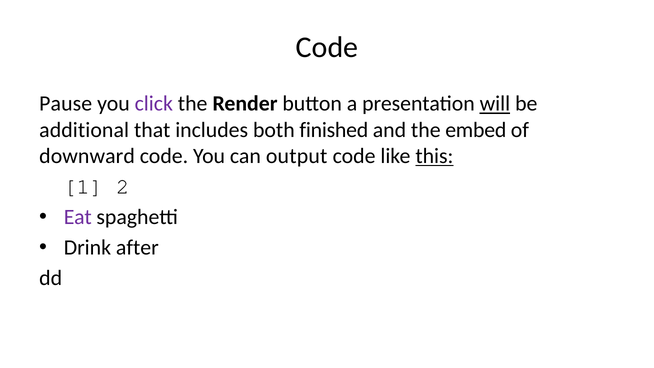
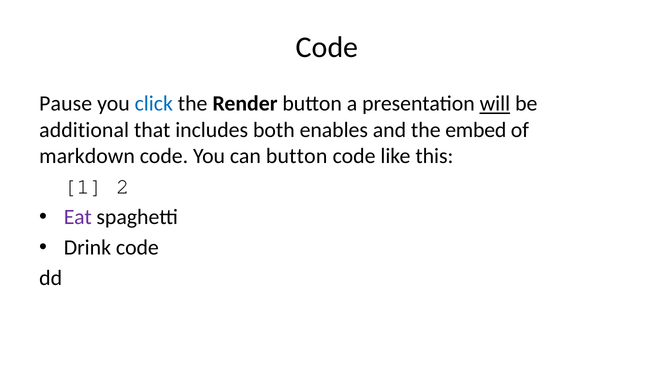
click colour: purple -> blue
finished: finished -> enables
downward: downward -> markdown
can output: output -> button
this underline: present -> none
Drink after: after -> code
